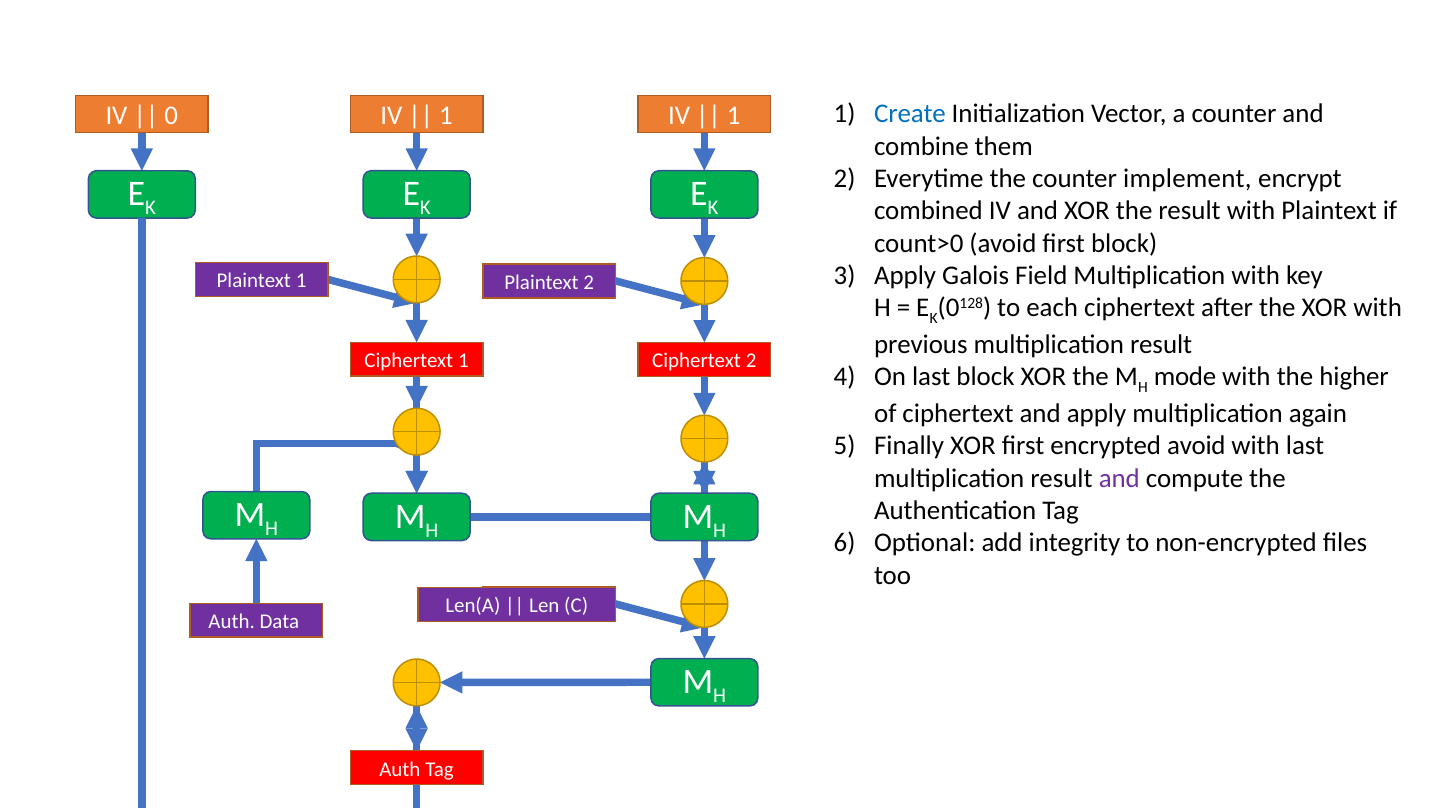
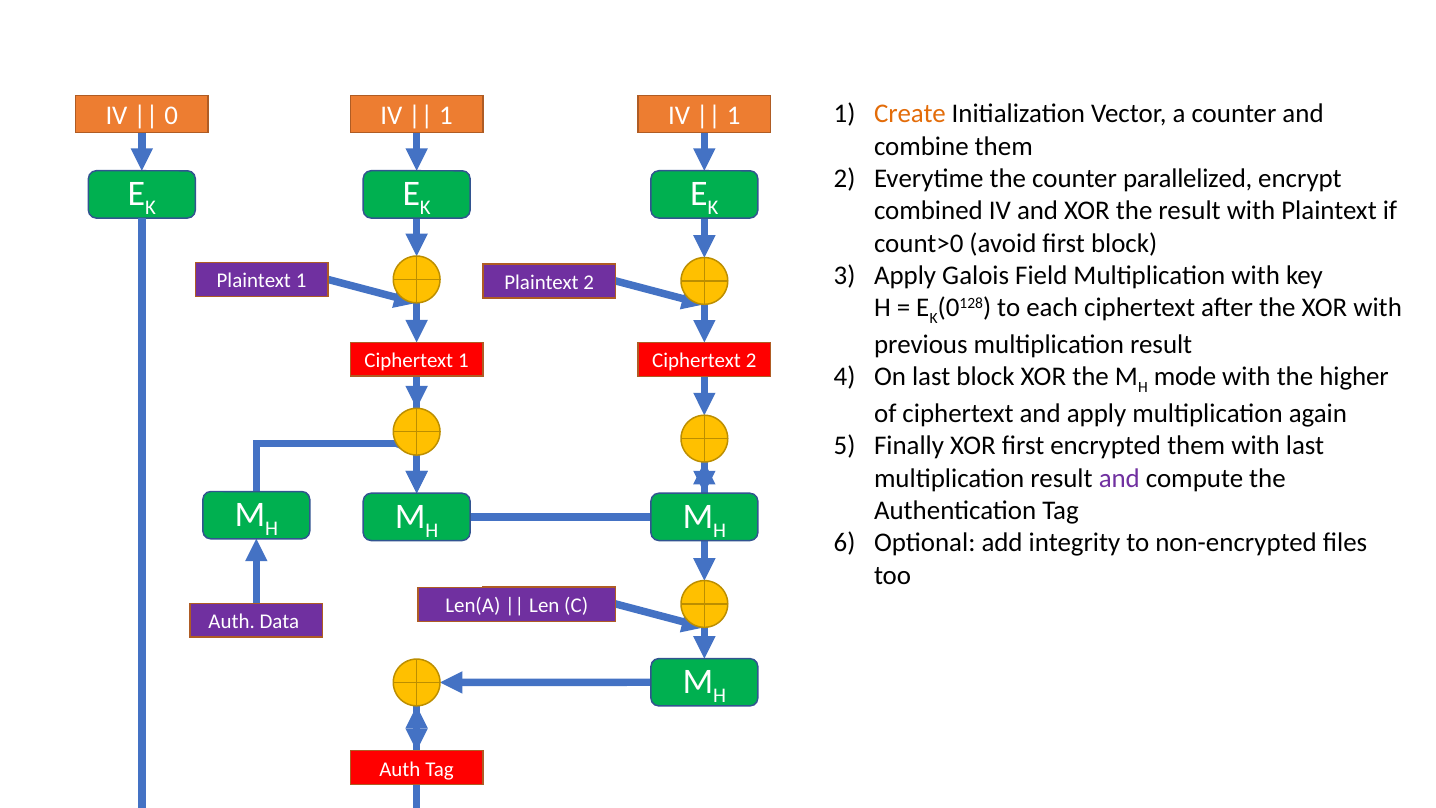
Create colour: blue -> orange
implement: implement -> parallelized
encrypted avoid: avoid -> them
